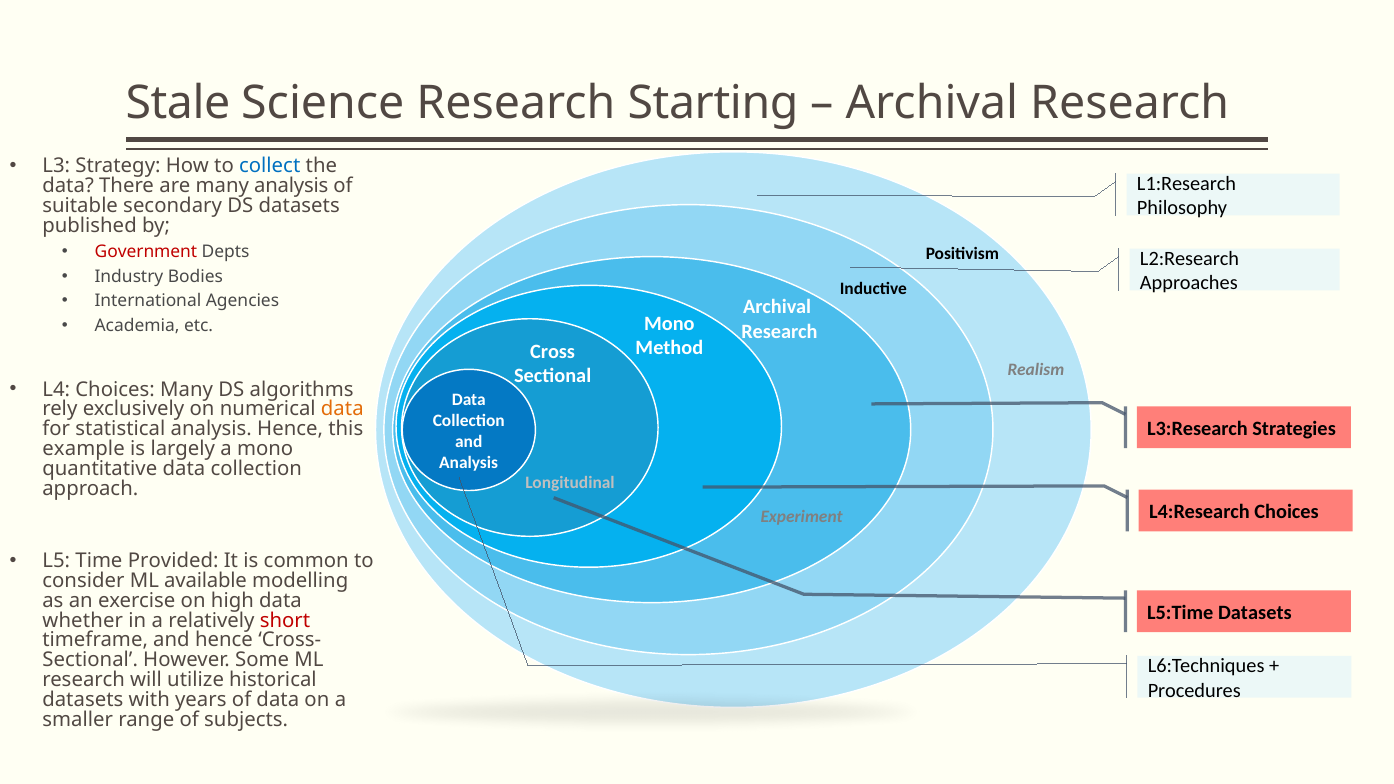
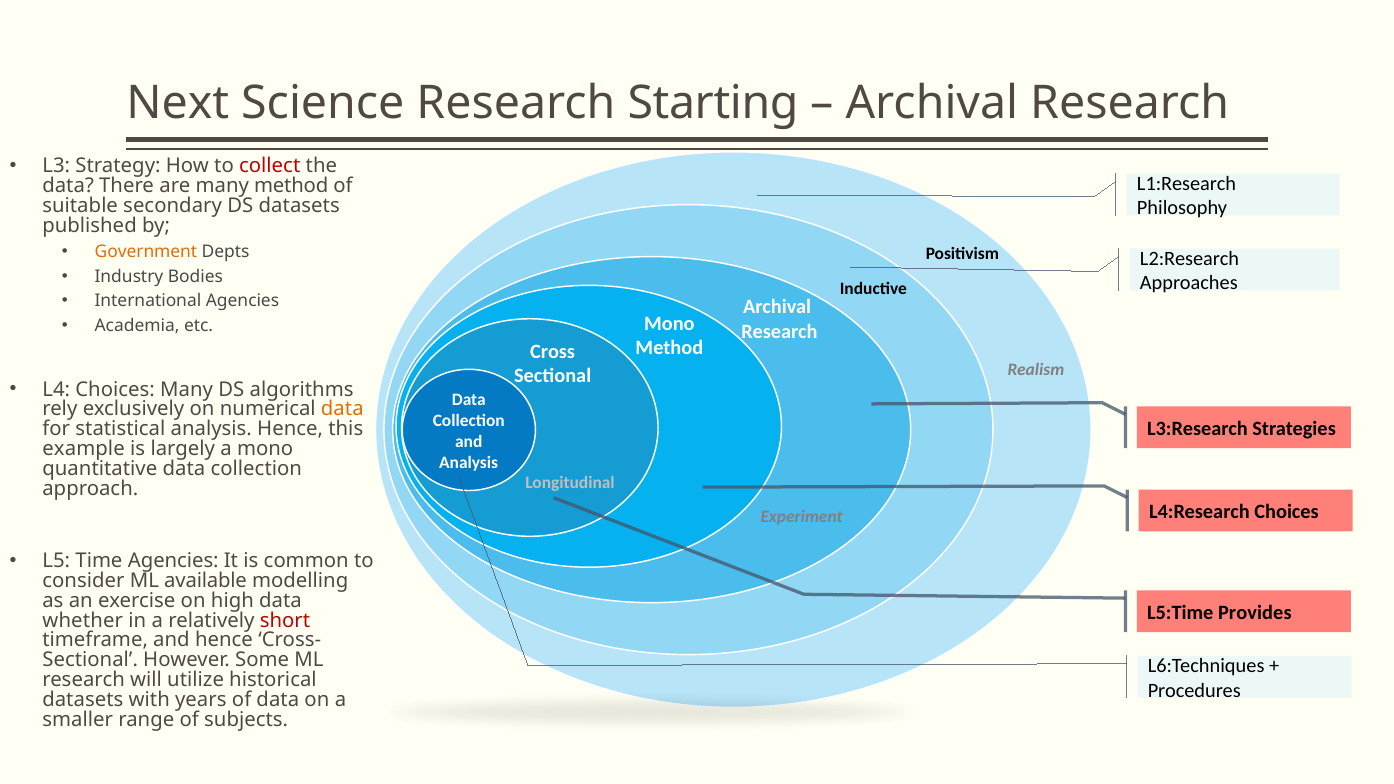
Stale: Stale -> Next
collect colour: blue -> red
many analysis: analysis -> method
Government colour: red -> orange
Time Provided: Provided -> Agencies
L5:Time Datasets: Datasets -> Provides
